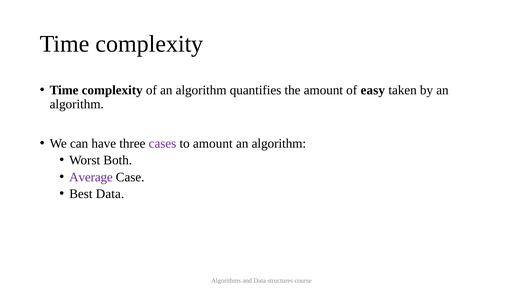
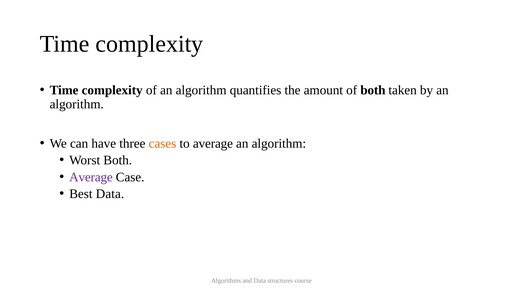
of easy: easy -> both
cases colour: purple -> orange
to amount: amount -> average
